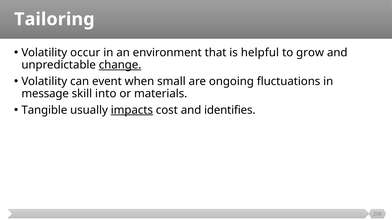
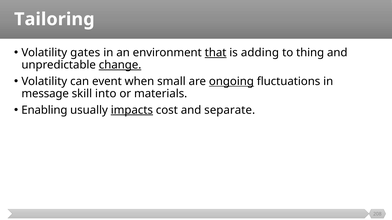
occur: occur -> gates
that underline: none -> present
helpful: helpful -> adding
grow: grow -> thing
ongoing underline: none -> present
Tangible: Tangible -> Enabling
identifies: identifies -> separate
